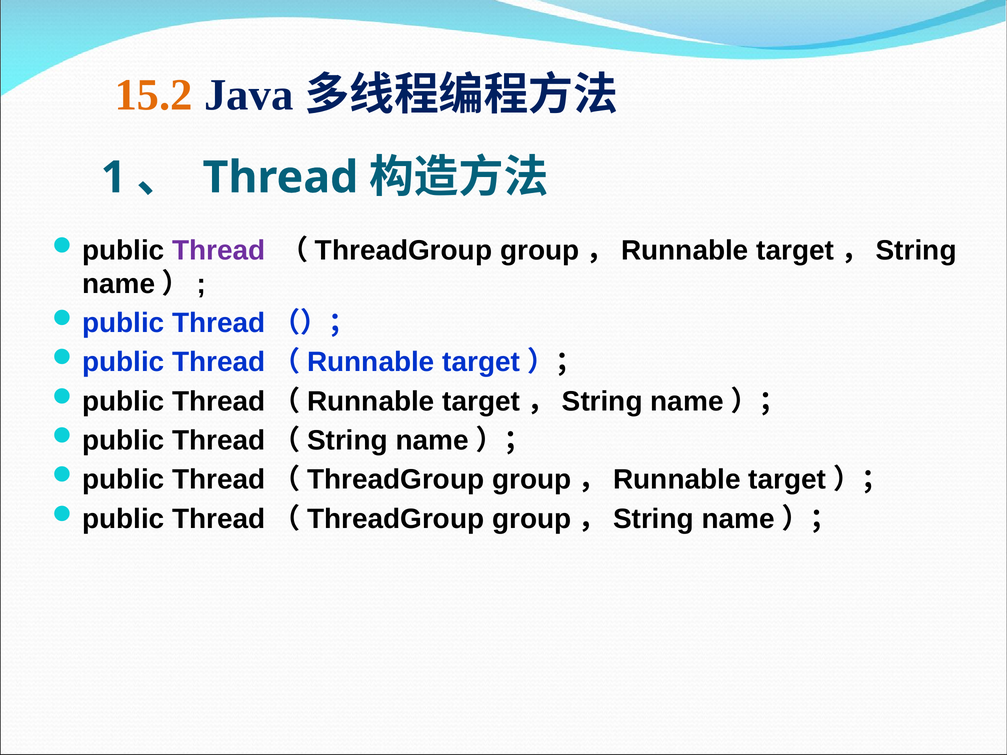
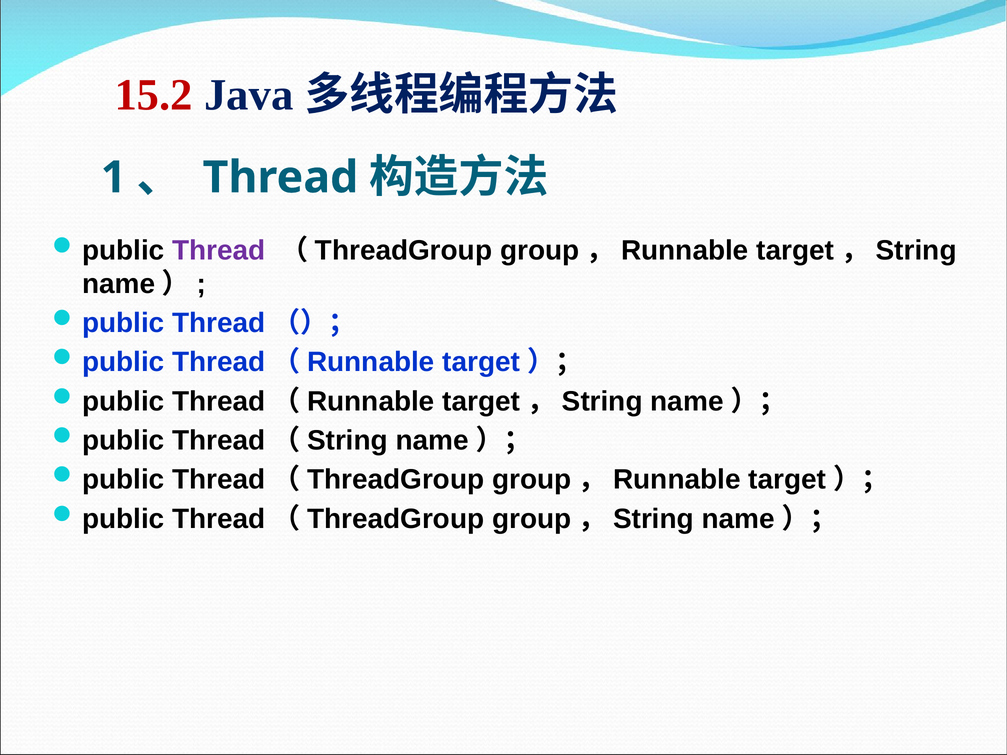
15.2 colour: orange -> red
